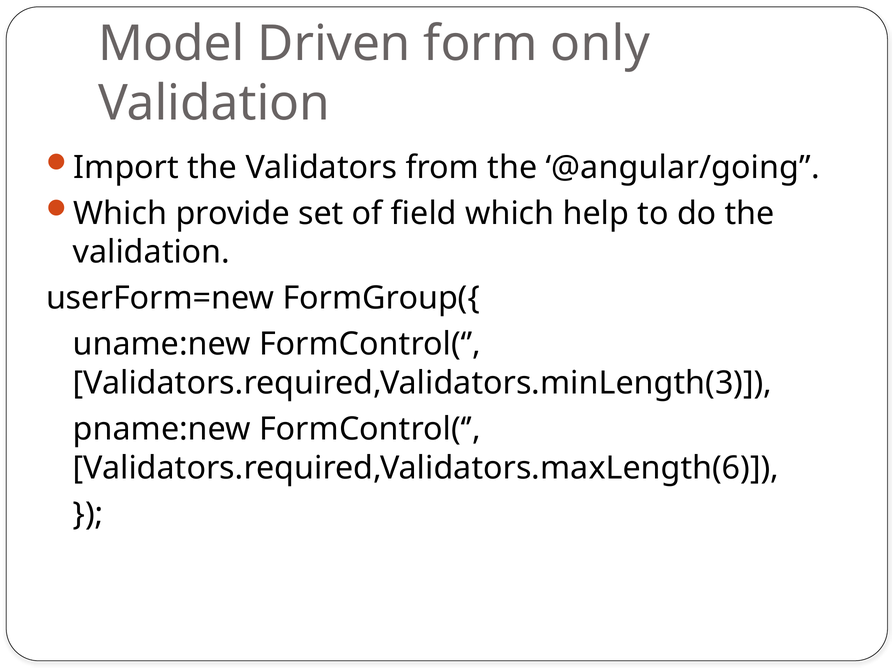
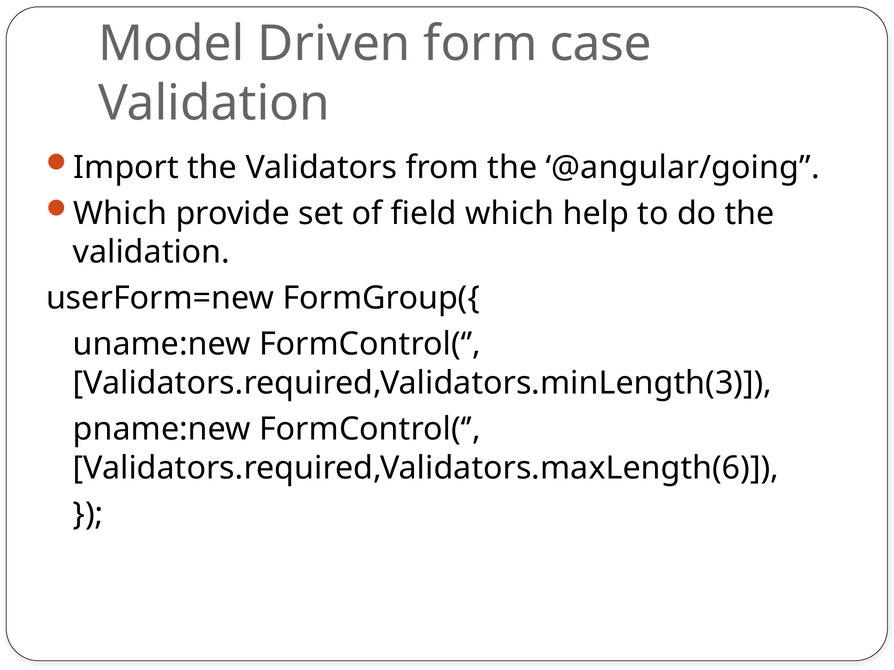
only: only -> case
